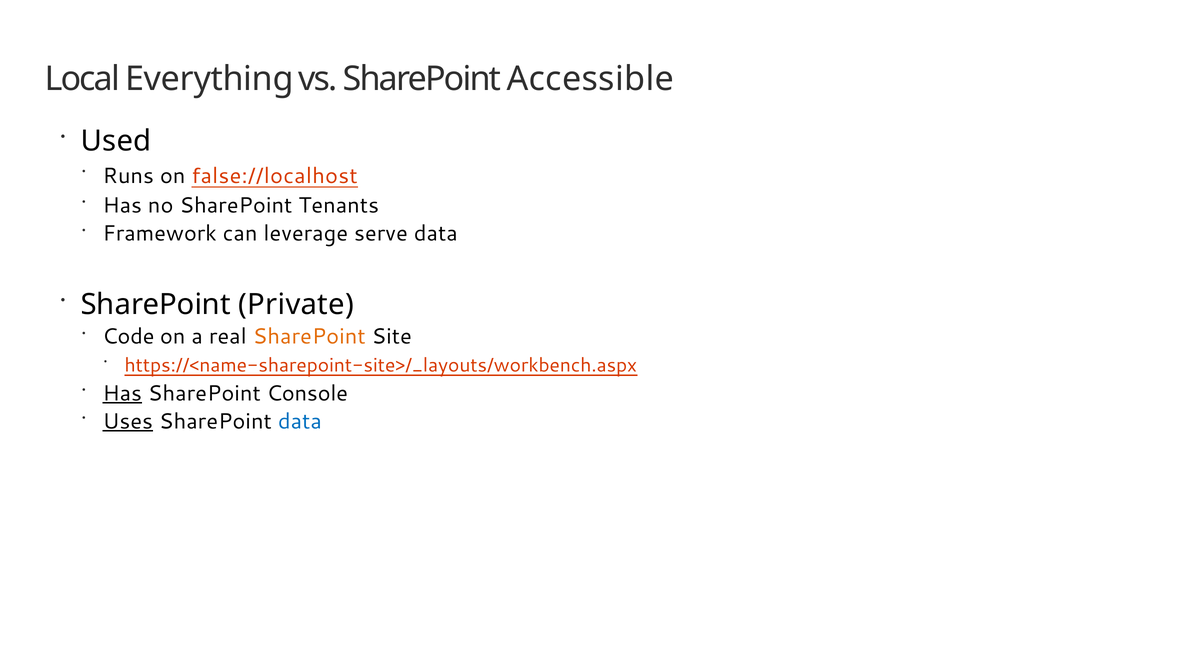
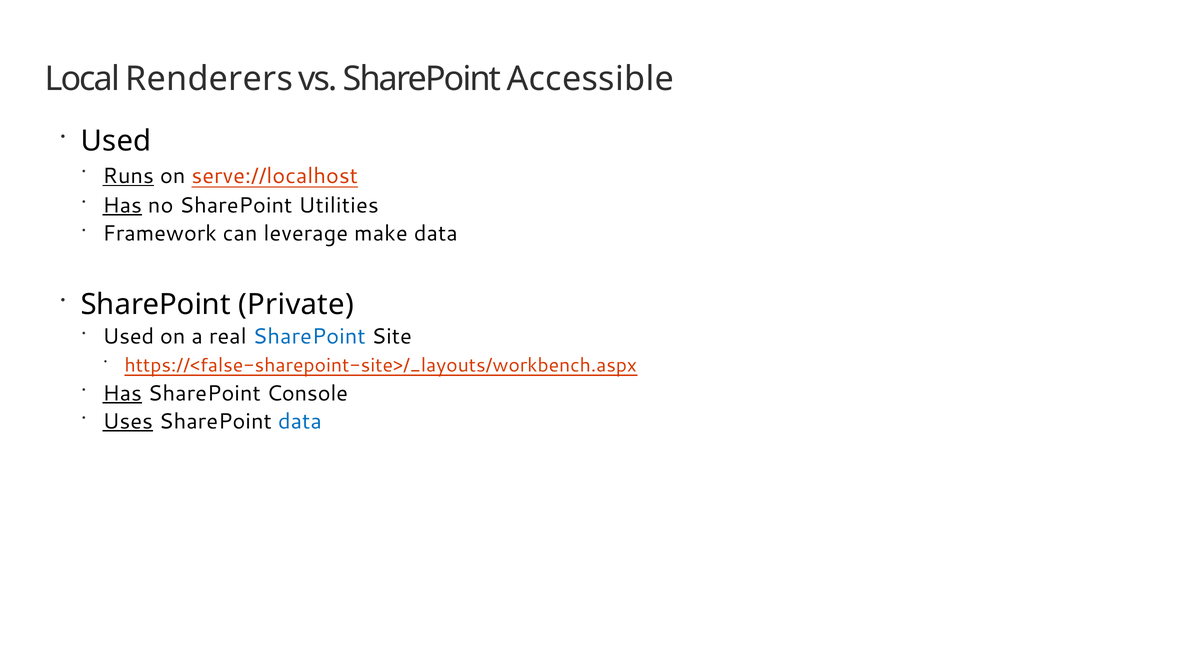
Everything: Everything -> Renderers
Runs underline: none -> present
false://localhost: false://localhost -> serve://localhost
Has at (122, 205) underline: none -> present
Tenants: Tenants -> Utilities
serve: serve -> make
Code at (128, 336): Code -> Used
SharePoint at (309, 336) colour: orange -> blue
https://<name-sharepoint-site>/_layouts/workbench.aspx: https://<name-sharepoint-site>/_layouts/workbench.aspx -> https://<false-sharepoint-site>/_layouts/workbench.aspx
